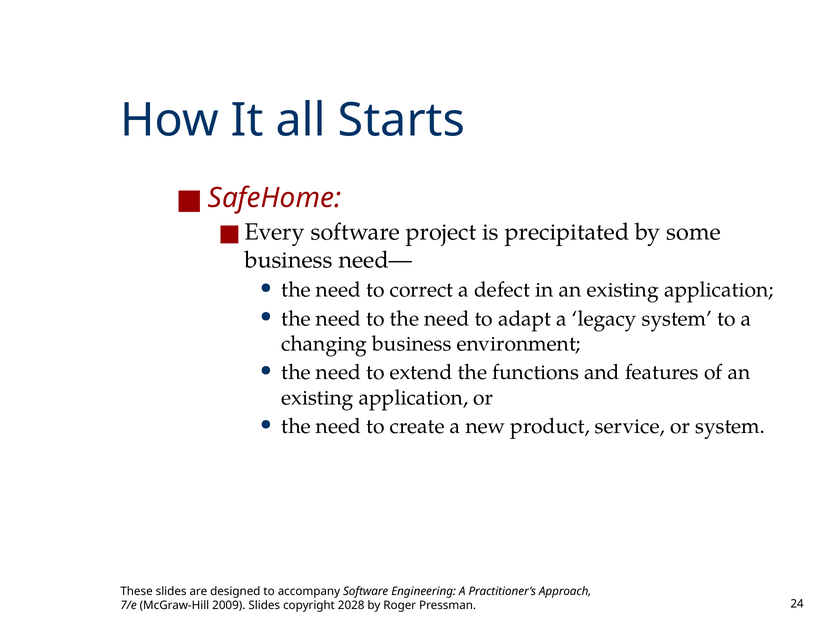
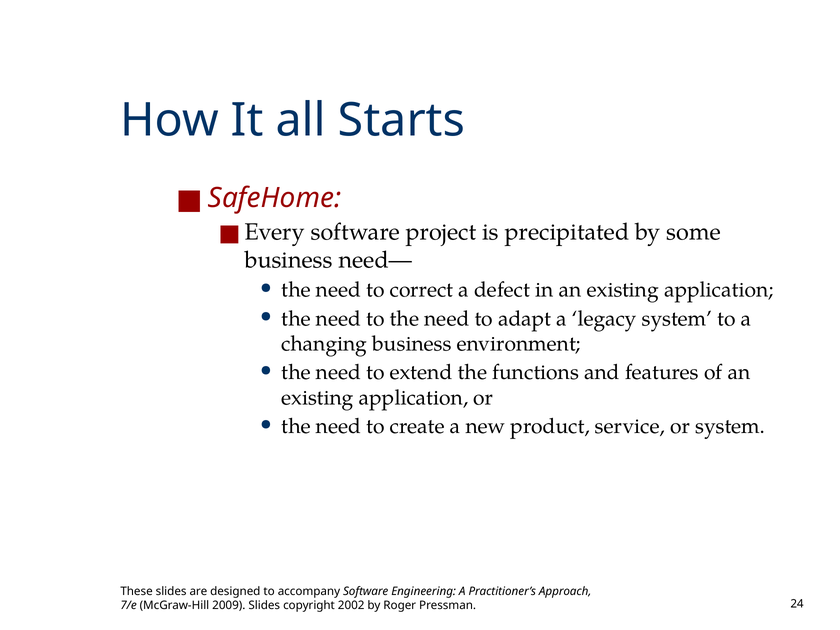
2028: 2028 -> 2002
